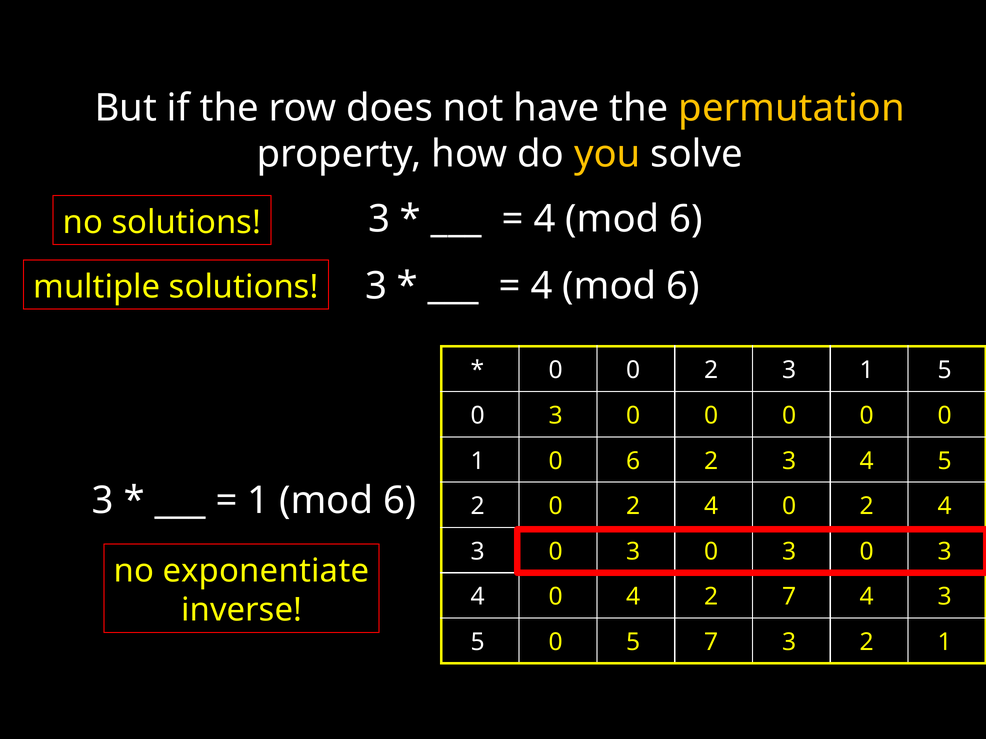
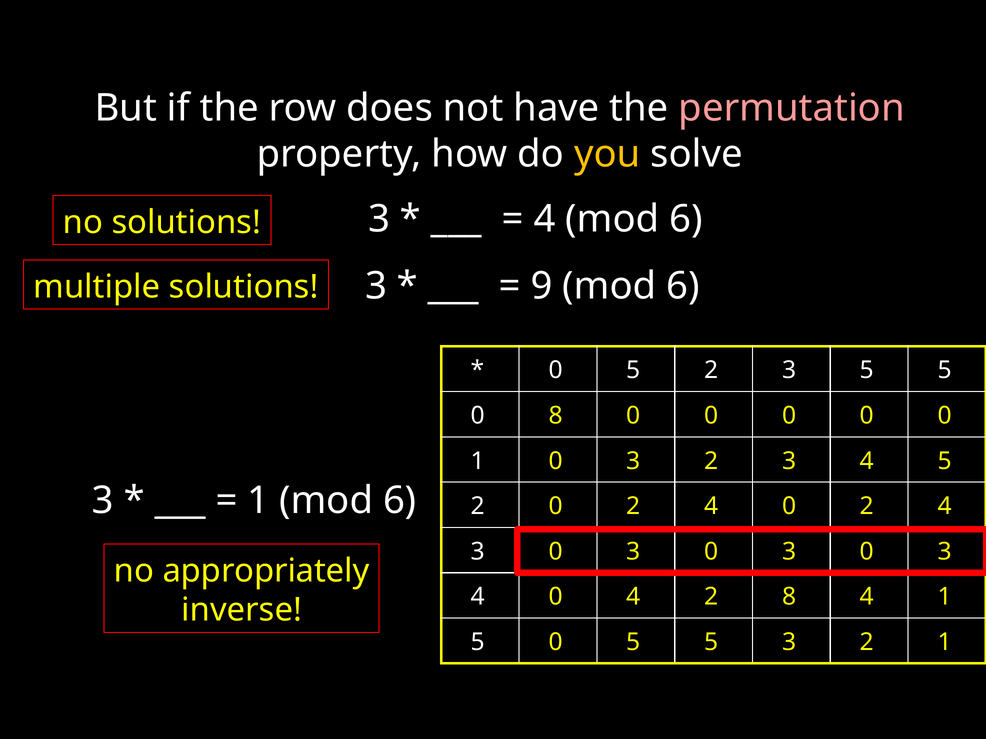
permutation colour: yellow -> pink
4 at (542, 286): 4 -> 9
0 at (634, 371): 0 -> 5
3 1: 1 -> 5
3 at (556, 416): 3 -> 8
1 0 6: 6 -> 3
exponentiate: exponentiate -> appropriately
2 7: 7 -> 8
3 at (945, 597): 3 -> 1
0 5 7: 7 -> 5
